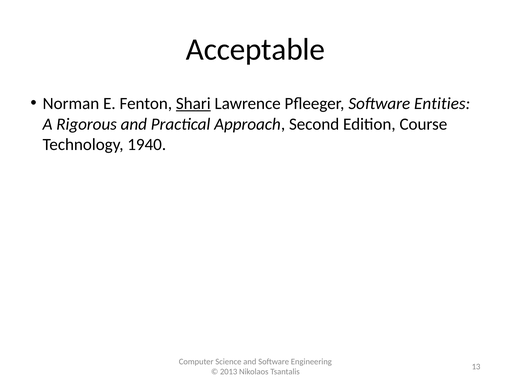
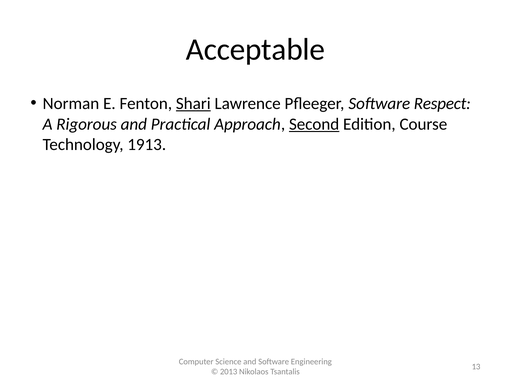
Entities: Entities -> Respect
Second underline: none -> present
1940: 1940 -> 1913
